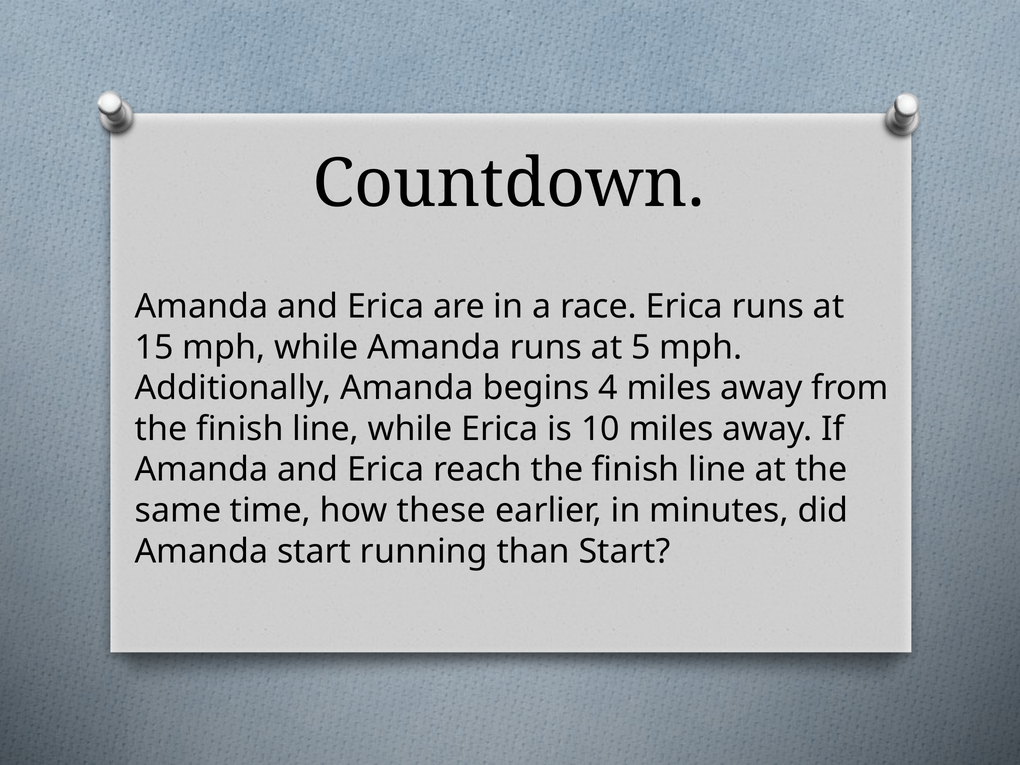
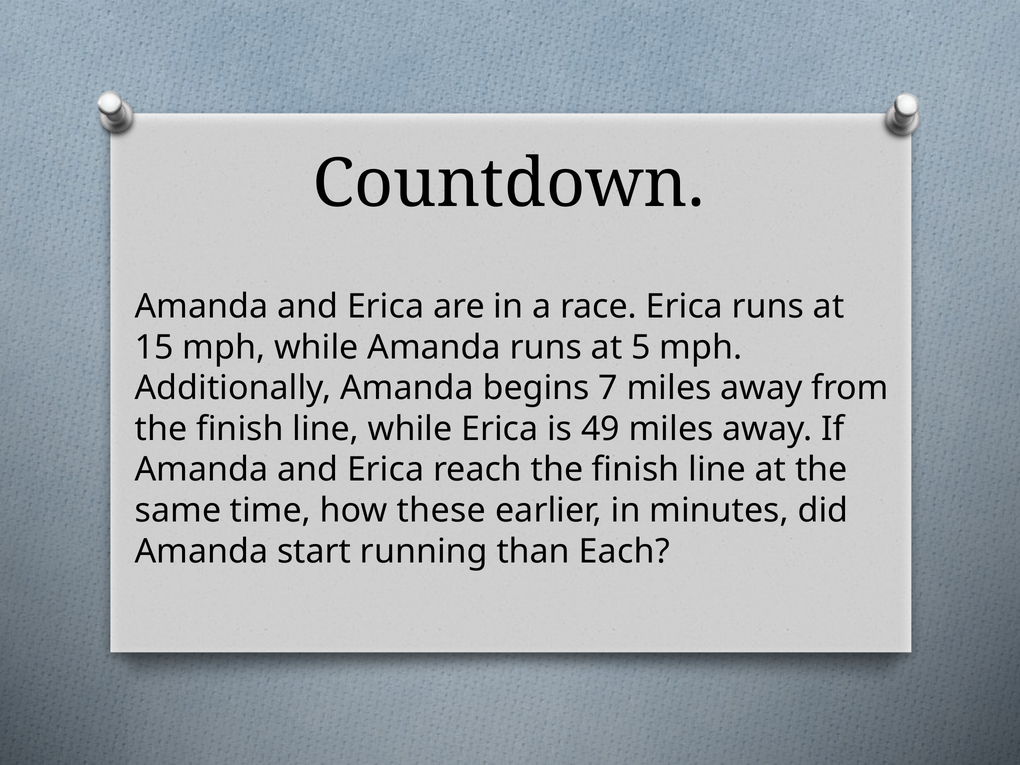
4: 4 -> 7
10: 10 -> 49
than Start: Start -> Each
